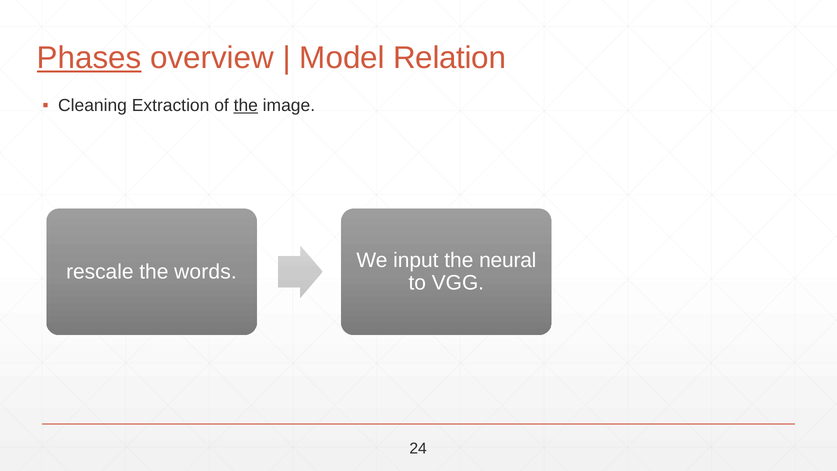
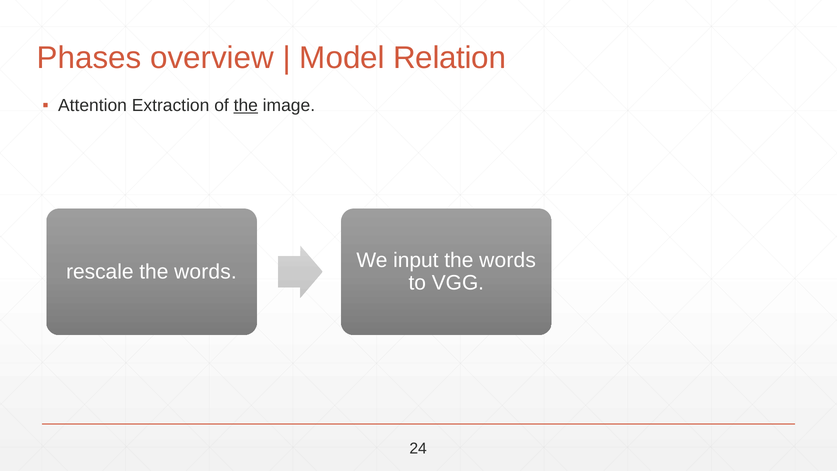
Phases underline: present -> none
Cleaning: Cleaning -> Attention
neural at (508, 260): neural -> words
